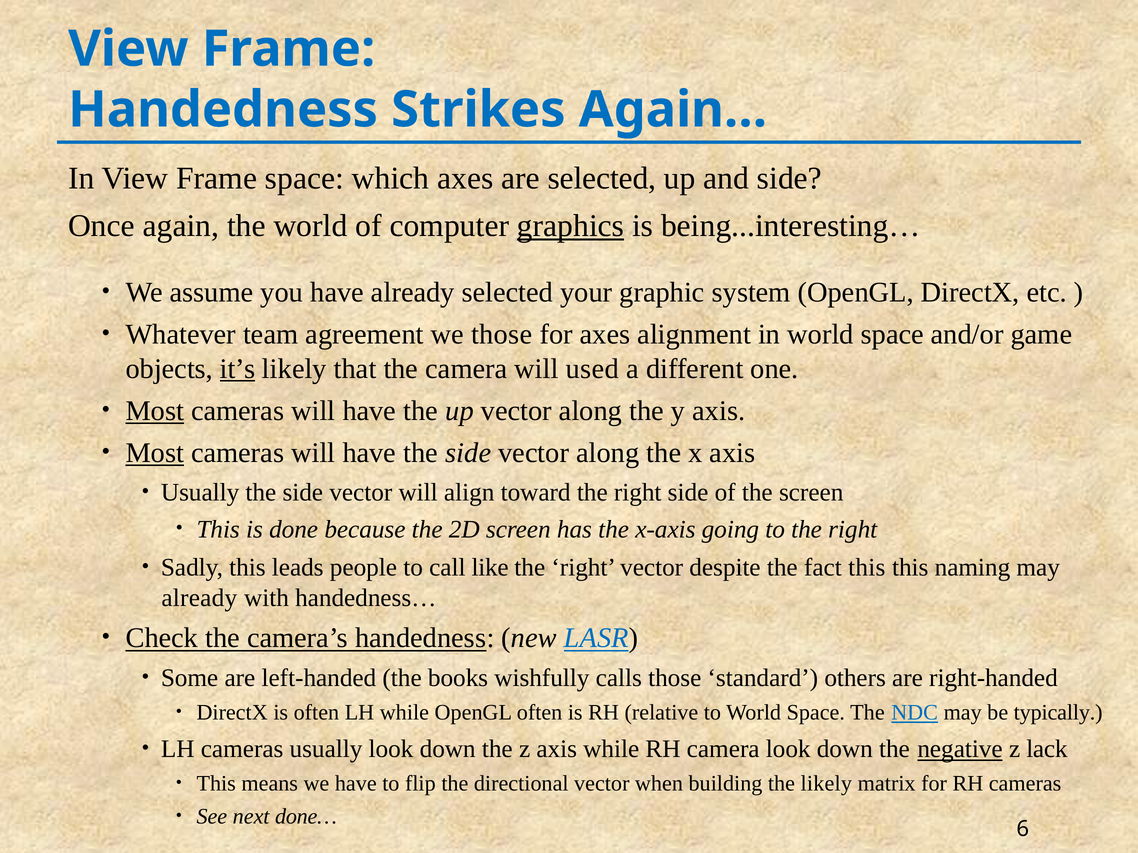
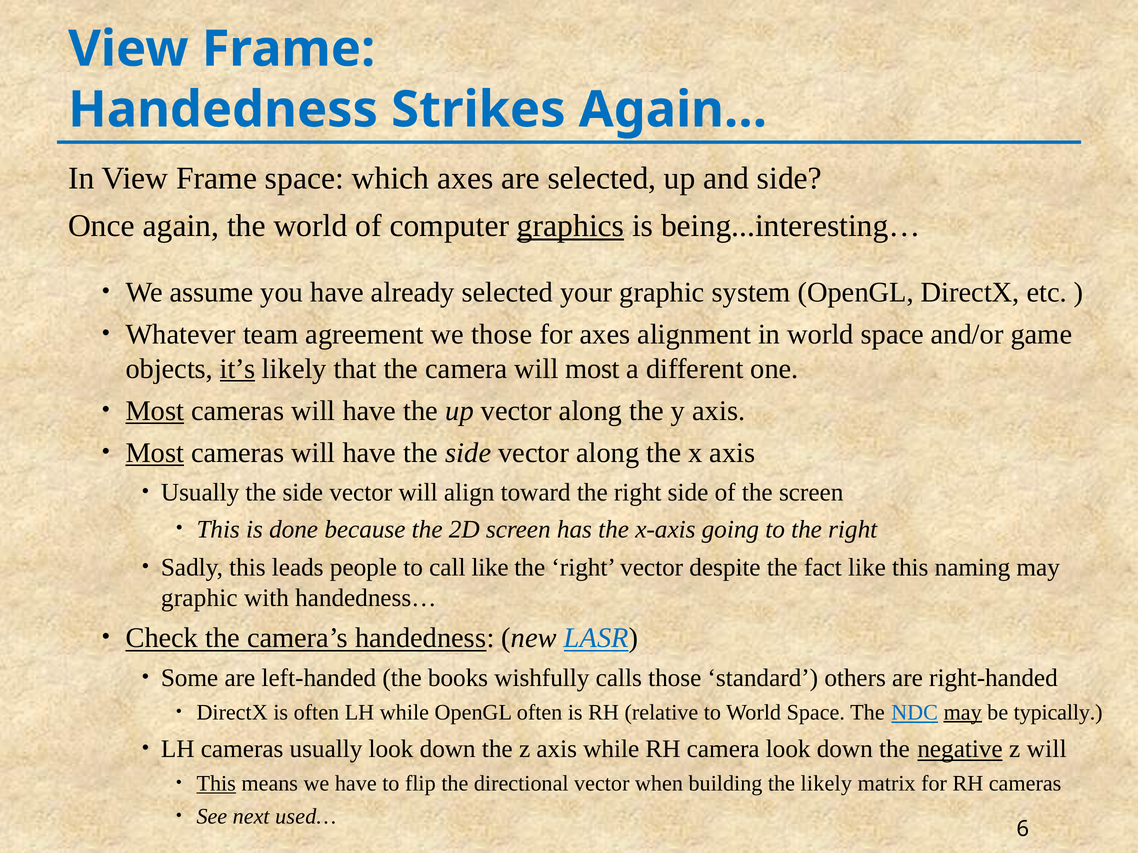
will used: used -> most
fact this: this -> like
already at (199, 598): already -> graphic
may at (963, 713) underline: none -> present
z lack: lack -> will
This at (216, 784) underline: none -> present
done…: done… -> used…
